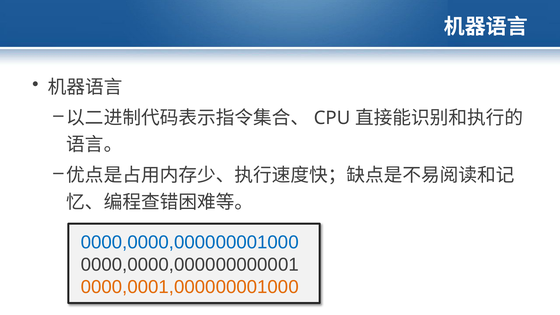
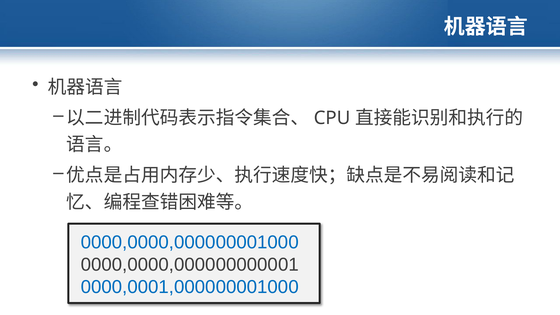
0000,0001,000000001000 colour: orange -> blue
